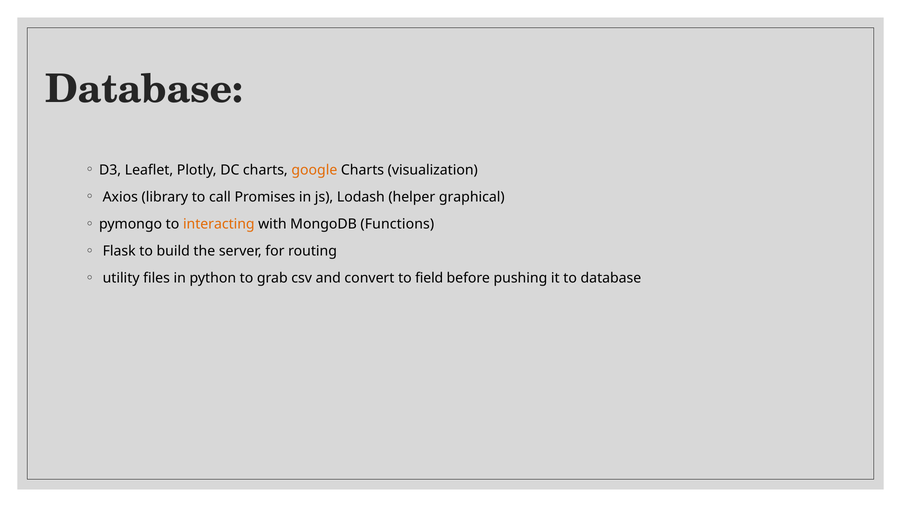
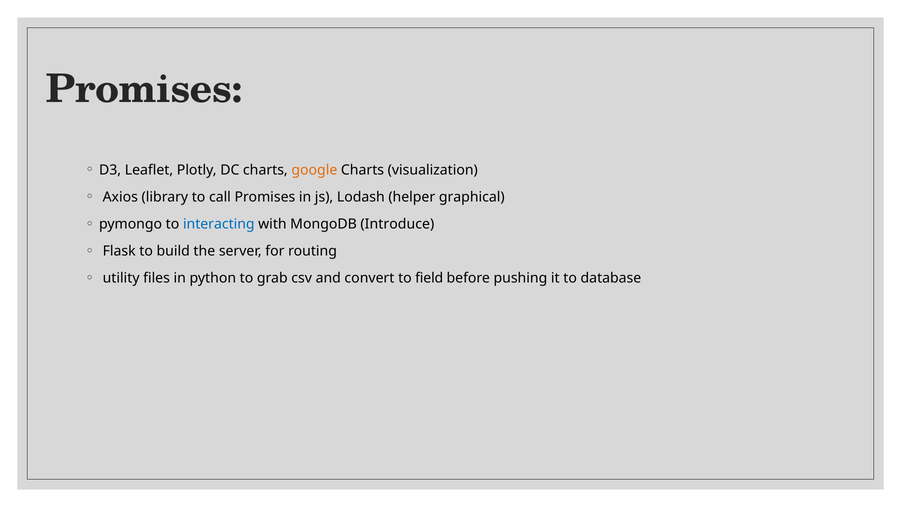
Database at (144, 89): Database -> Promises
interacting colour: orange -> blue
Functions: Functions -> Introduce
